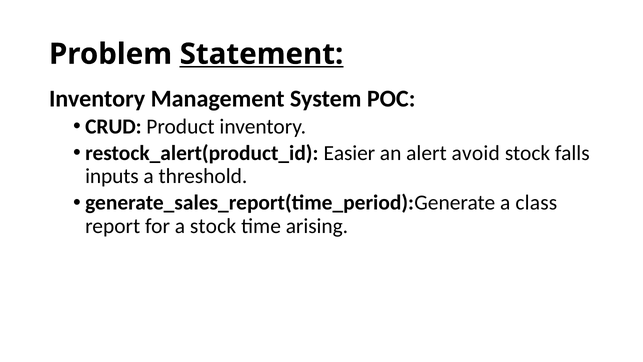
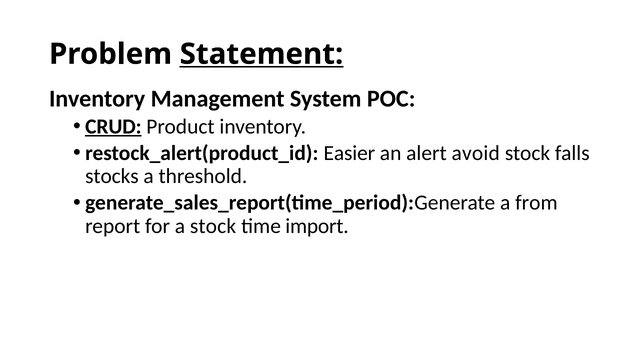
CRUD underline: none -> present
inputs: inputs -> stocks
class: class -> from
arising: arising -> import
